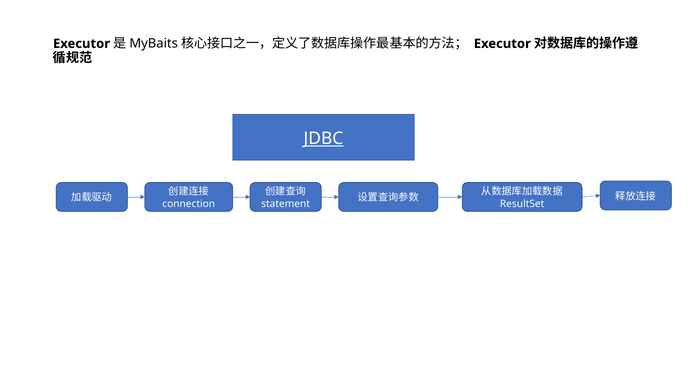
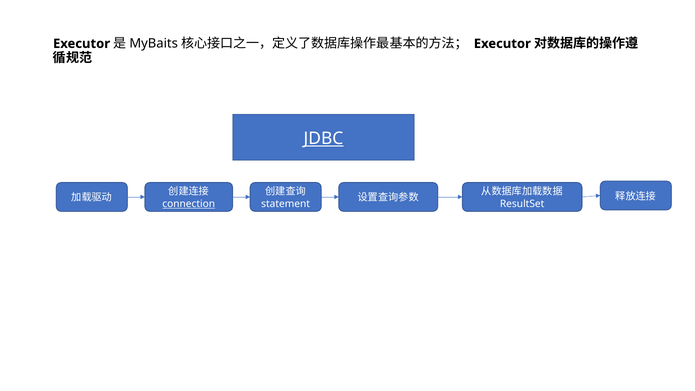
connection underline: none -> present
